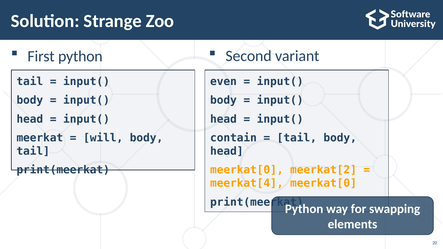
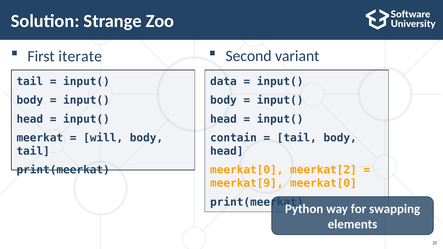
First python: python -> iterate
even: even -> data
meerkat[4: meerkat[4 -> meerkat[9
